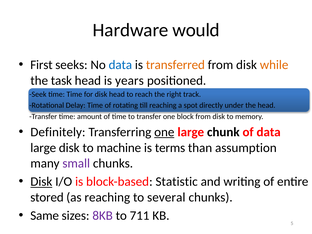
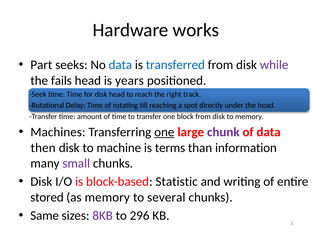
would: would -> works
First: First -> Part
transferred colour: orange -> blue
while colour: orange -> purple
task: task -> fails
Definitely: Definitely -> Machines
chunk colour: black -> purple
large at (43, 148): large -> then
assumption: assumption -> information
Disk at (41, 182) underline: present -> none
as reaching: reaching -> memory
711: 711 -> 296
